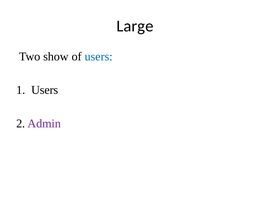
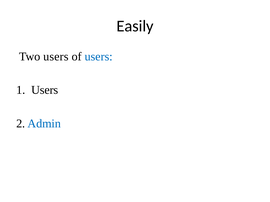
Large: Large -> Easily
Two show: show -> users
Admin colour: purple -> blue
